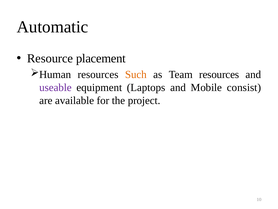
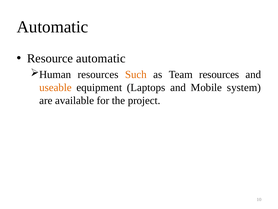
Resource placement: placement -> automatic
useable colour: purple -> orange
consist: consist -> system
